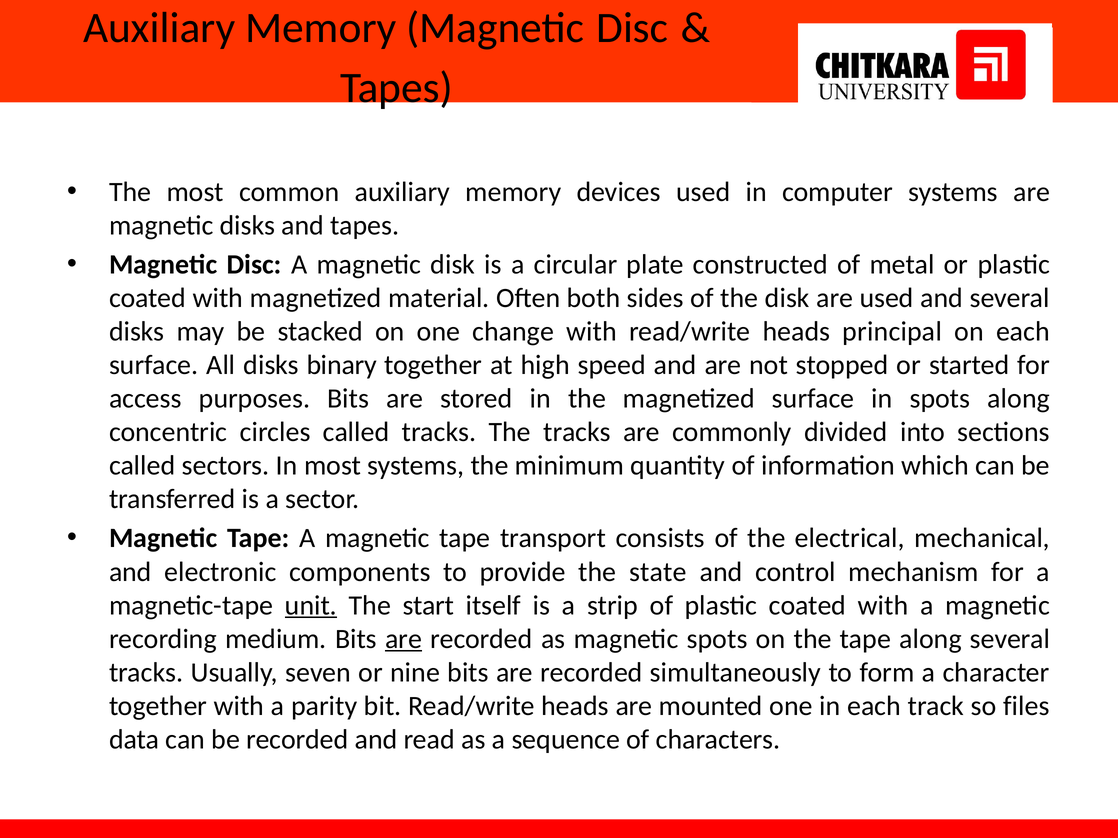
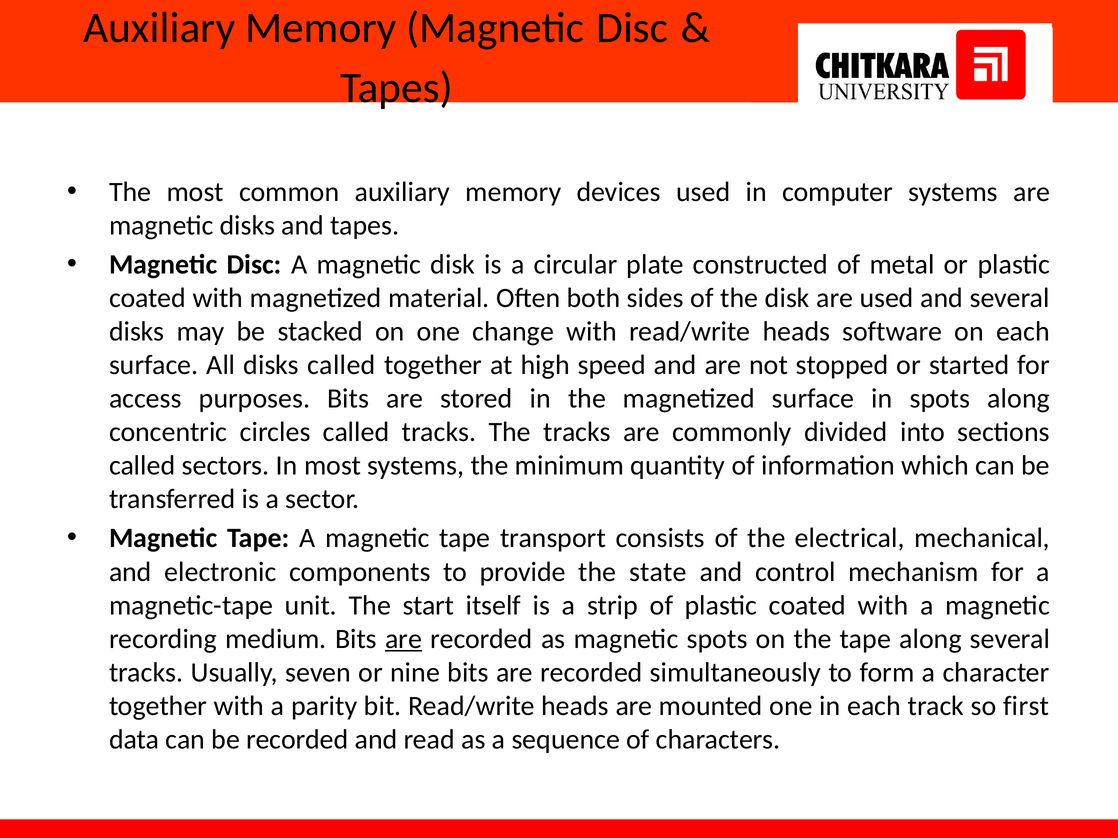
principal: principal -> software
disks binary: binary -> called
unit underline: present -> none
files: files -> first
